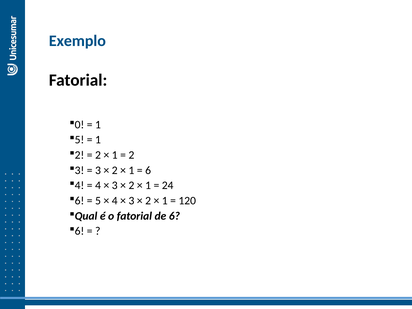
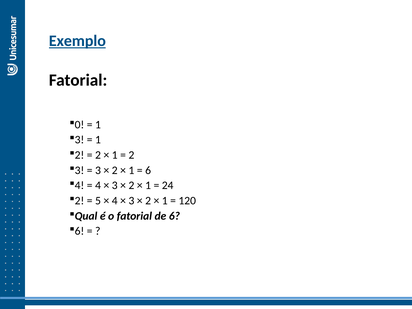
Exemplo underline: none -> present
5 at (79, 140): 5 -> 3
6 at (79, 201): 6 -> 2
